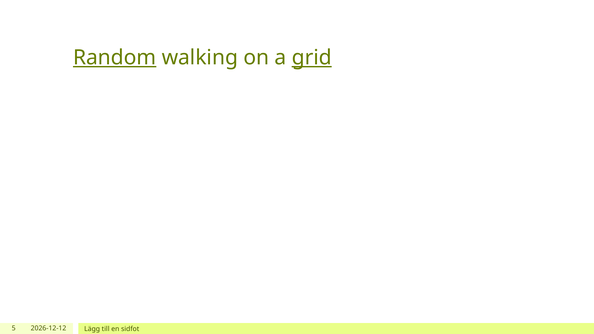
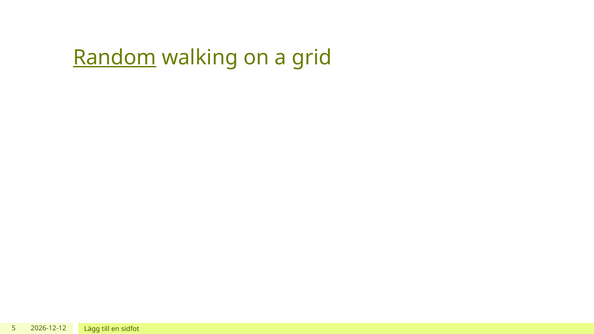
grid underline: present -> none
